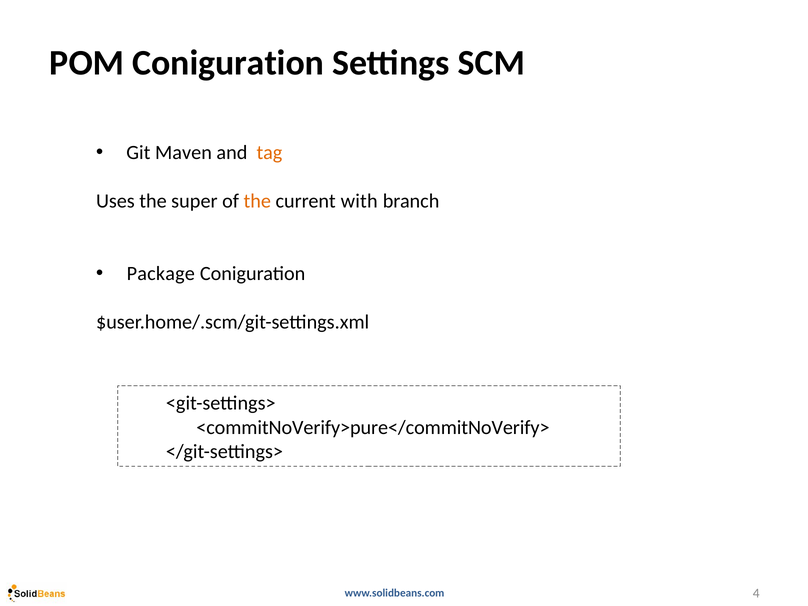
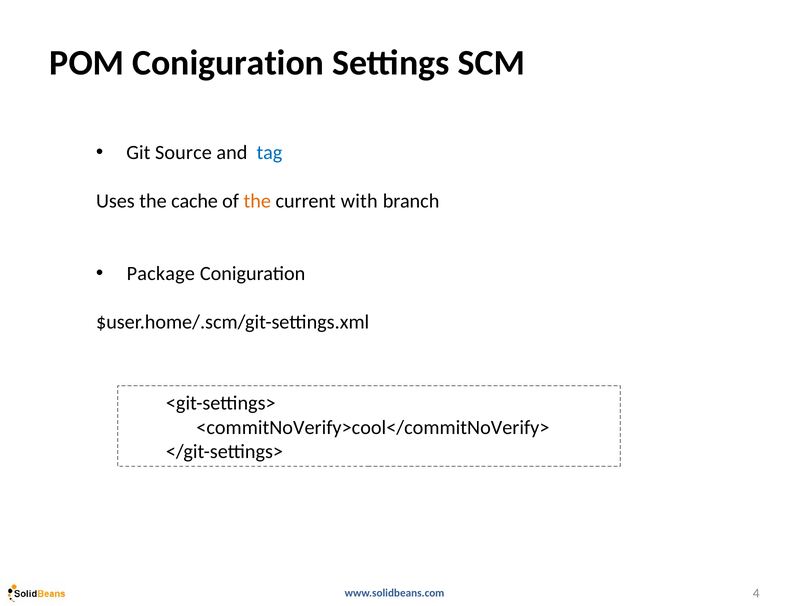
Maven: Maven -> Source
tag colour: orange -> blue
super: super -> cache
<commitNoVerify>pure</commitNoVerify>: <commitNoVerify>pure</commitNoVerify> -> <commitNoVerify>cool</commitNoVerify>
